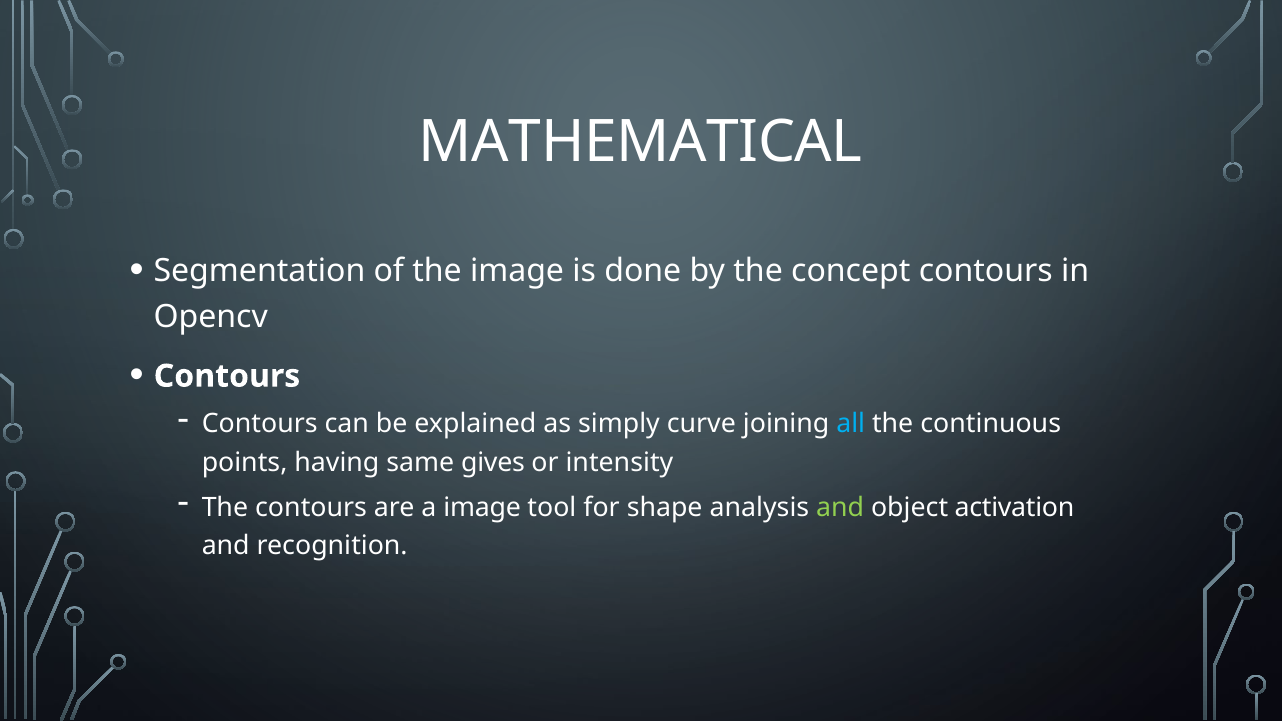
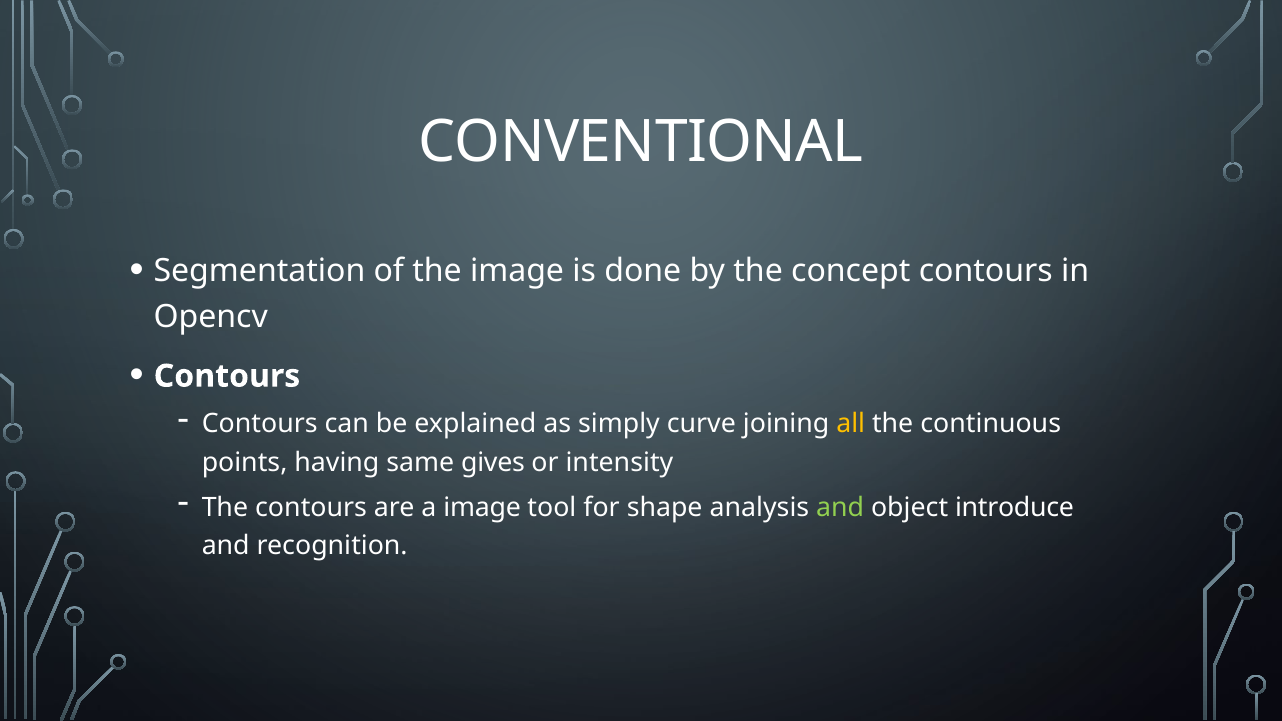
MATHEMATICAL: MATHEMATICAL -> CONVENTIONAL
all colour: light blue -> yellow
activation: activation -> introduce
